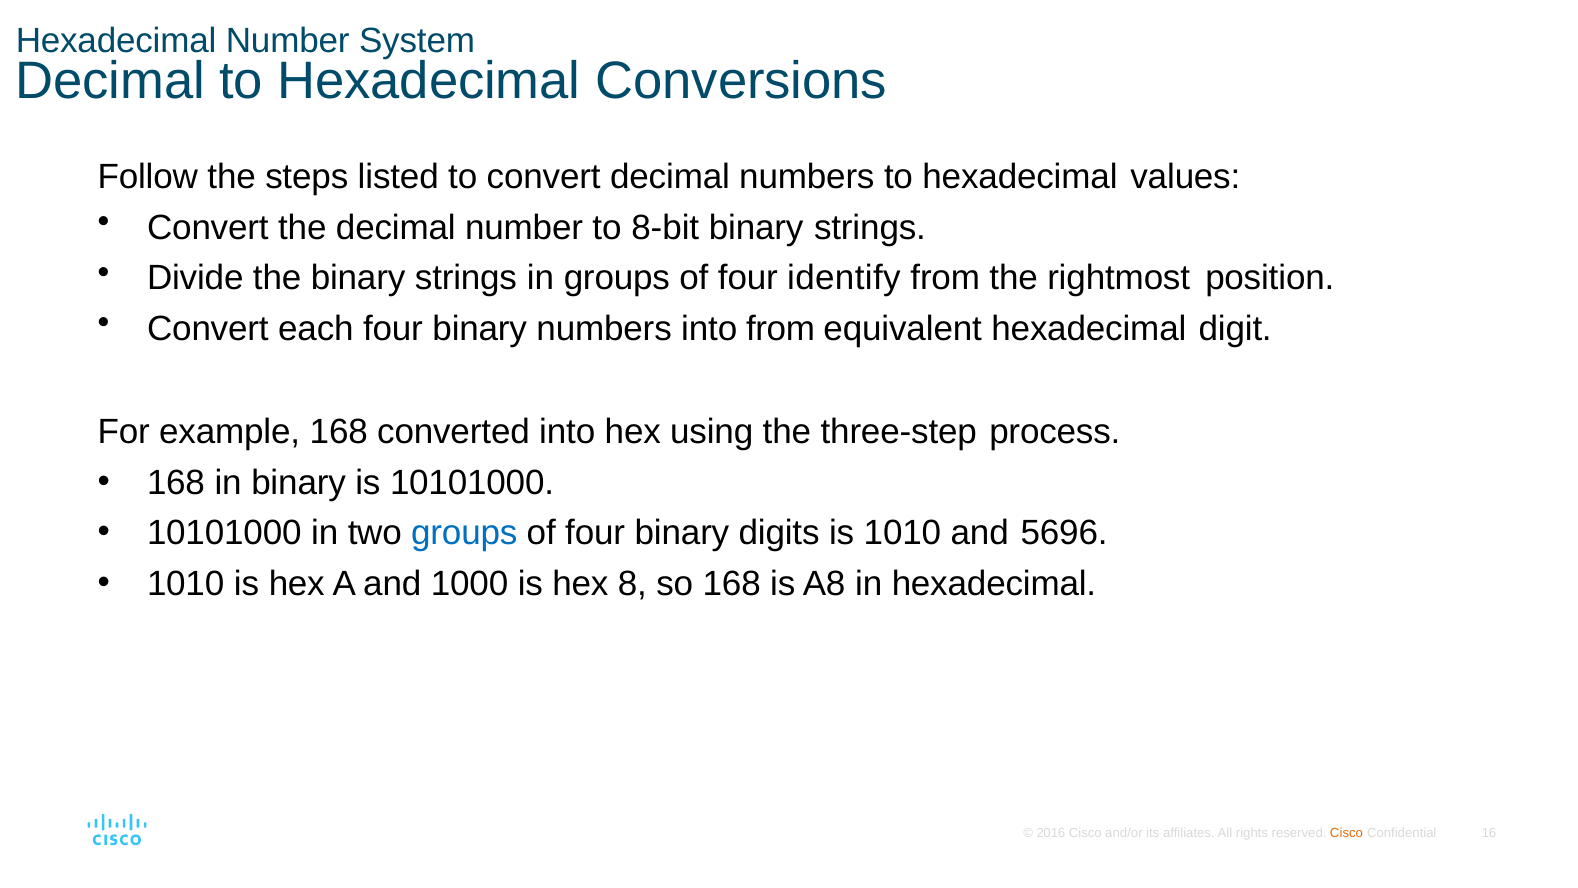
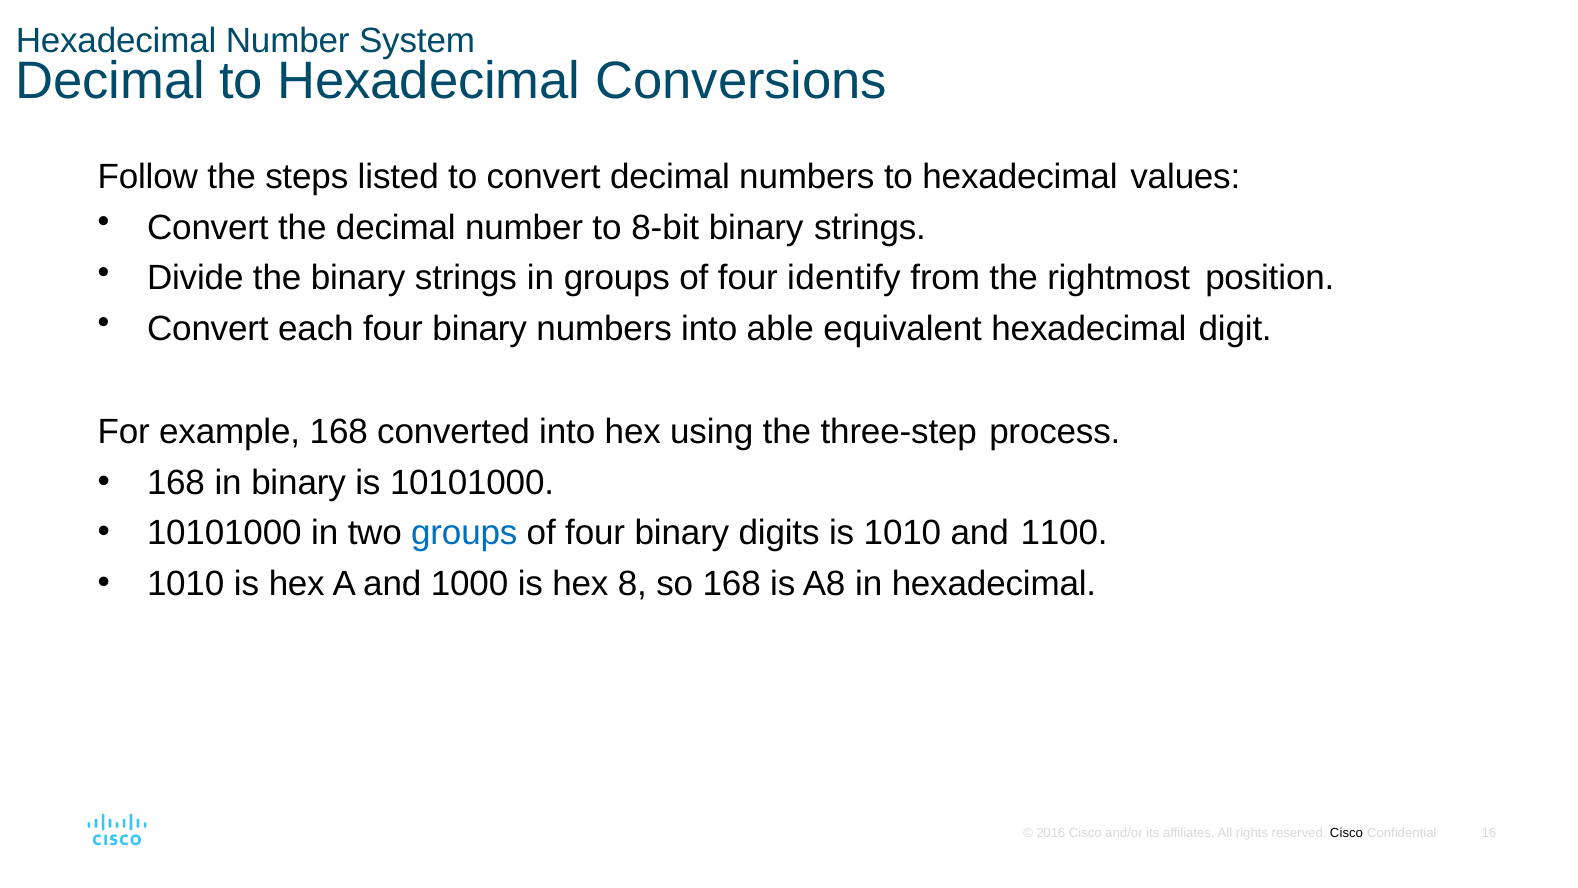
into from: from -> able
5696: 5696 -> 1100
Cisco at (1347, 833) colour: orange -> black
